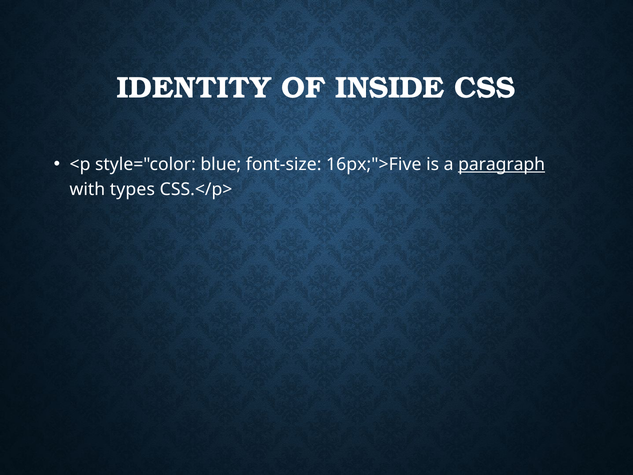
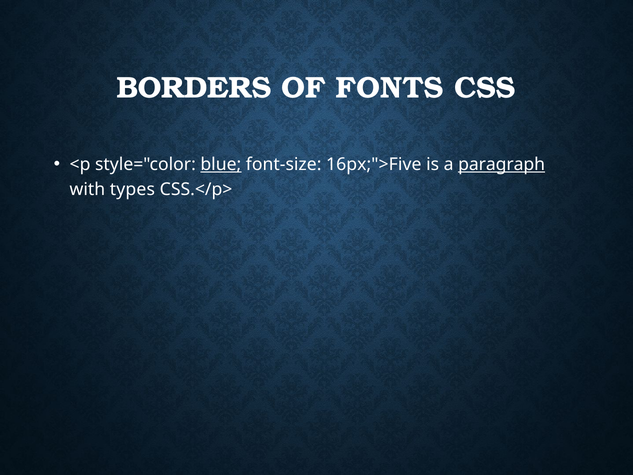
IDENTITY: IDENTITY -> BORDERS
INSIDE: INSIDE -> FONTS
blue underline: none -> present
